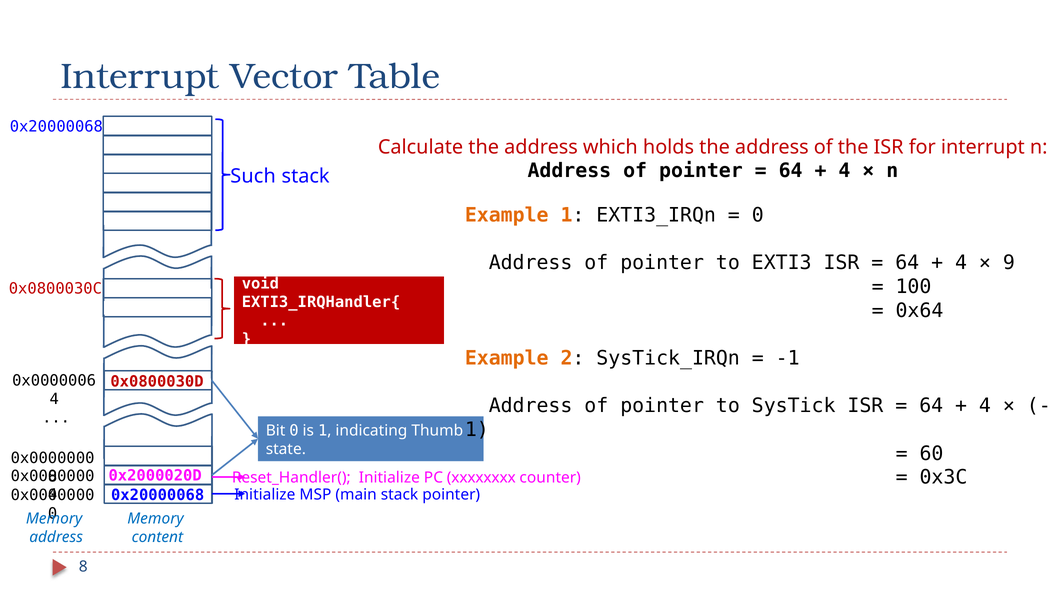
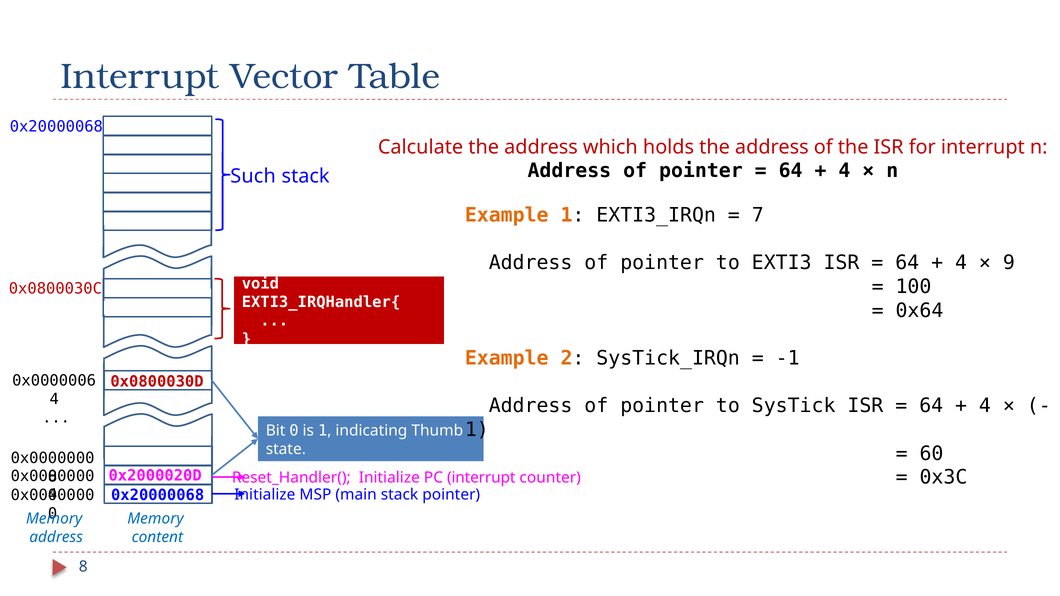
0 at (758, 215): 0 -> 7
PC xxxxxxxx: xxxxxxxx -> interrupt
